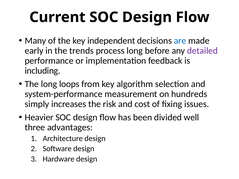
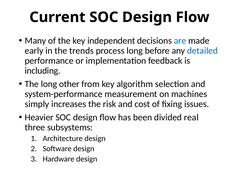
detailed colour: purple -> blue
loops: loops -> other
hundreds: hundreds -> machines
well: well -> real
advantages: advantages -> subsystems
